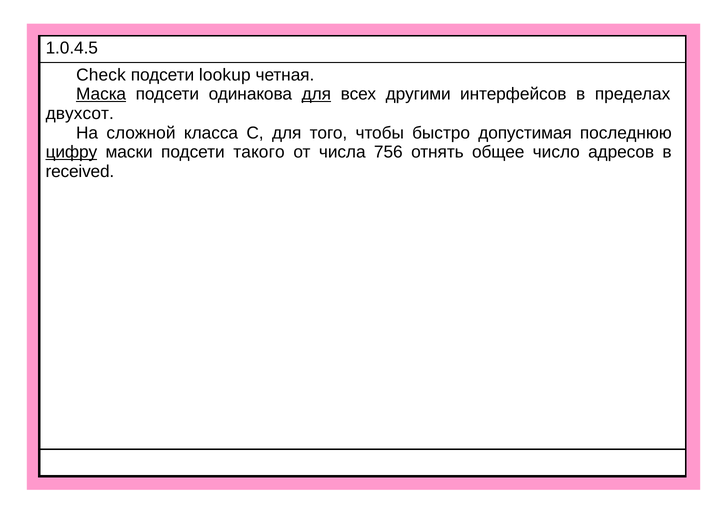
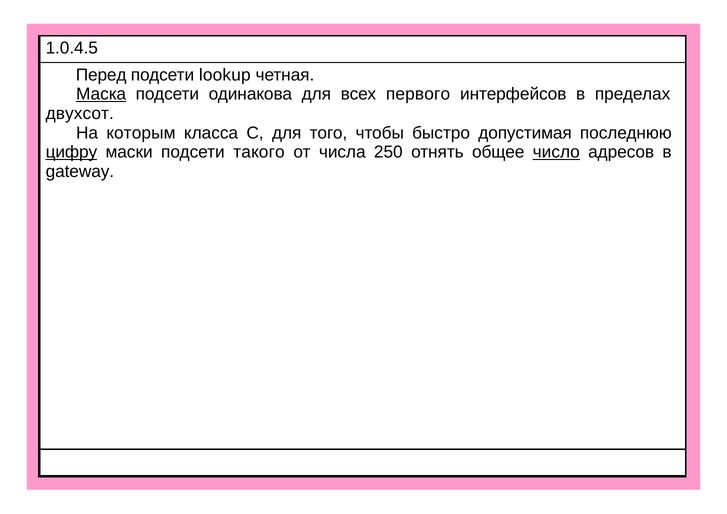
Check: Check -> Перед
для at (316, 94) underline: present -> none
другими: другими -> первого
сложной: сложной -> которым
756: 756 -> 250
число underline: none -> present
received: received -> gateway
